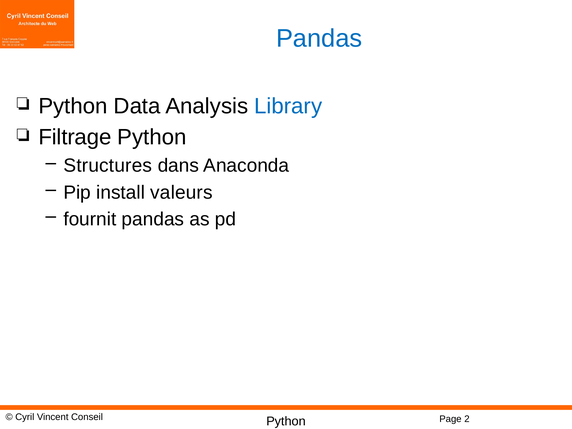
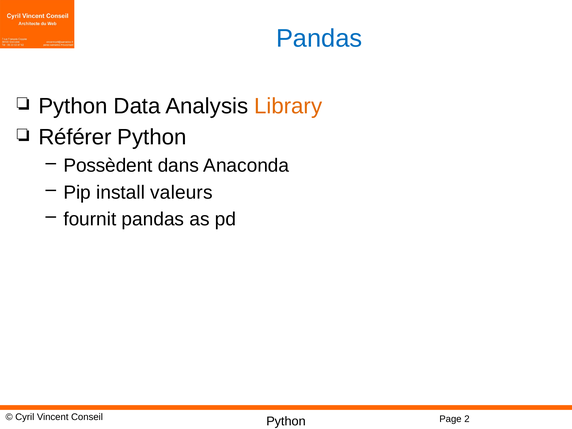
Library colour: blue -> orange
Filtrage: Filtrage -> Référer
Structures: Structures -> Possèdent
